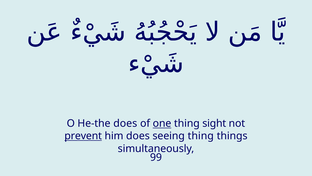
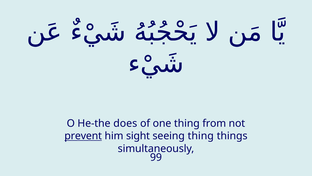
one underline: present -> none
sight: sight -> from
him does: does -> sight
